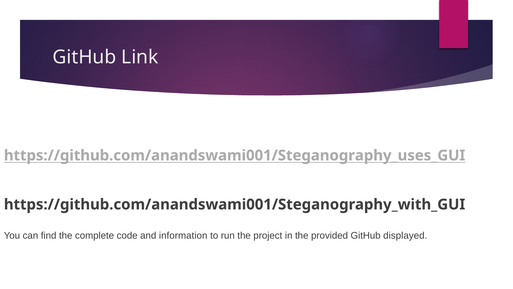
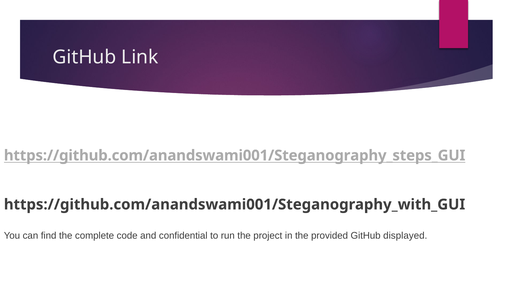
https://github.com/anandswami001/Steganography_uses_GUI: https://github.com/anandswami001/Steganography_uses_GUI -> https://github.com/anandswami001/Steganography_steps_GUI
information: information -> confidential
